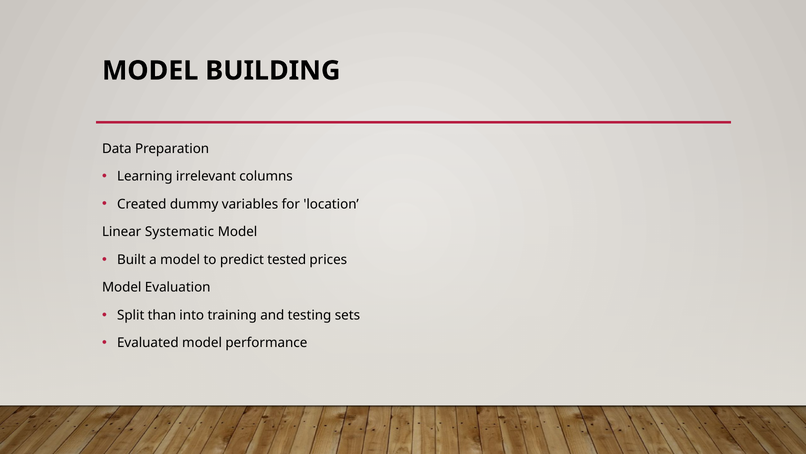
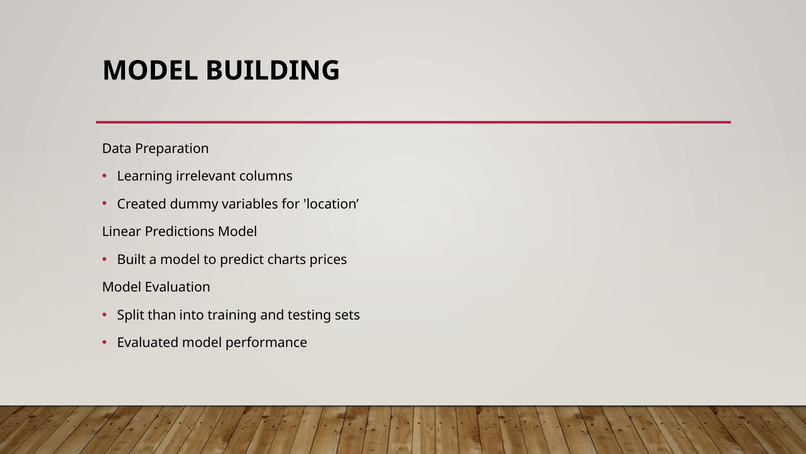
Systematic: Systematic -> Predictions
tested: tested -> charts
